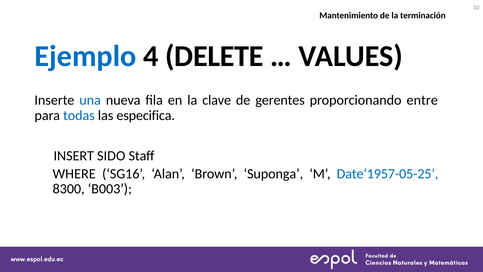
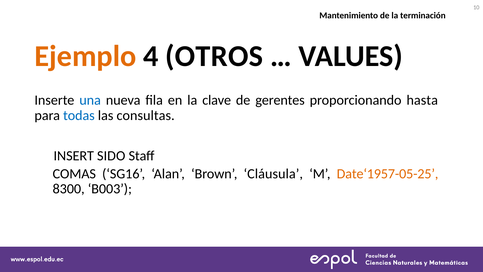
Ejemplo colour: blue -> orange
DELETE: DELETE -> OTROS
entre: entre -> hasta
especifica: especifica -> consultas
WHERE: WHERE -> COMAS
Suponga: Suponga -> Cláusula
Date‘1957-05-25 colour: blue -> orange
